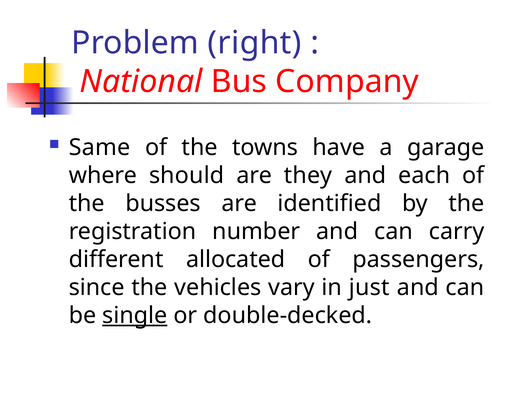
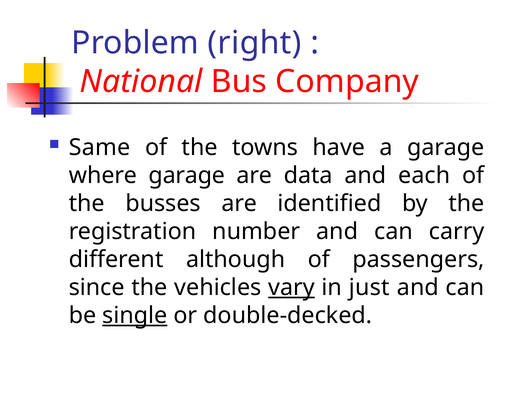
where should: should -> garage
they: they -> data
allocated: allocated -> although
vary underline: none -> present
